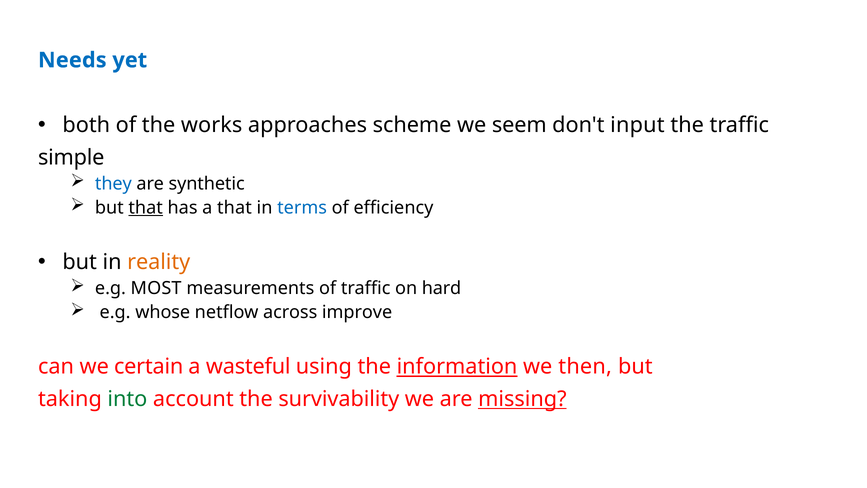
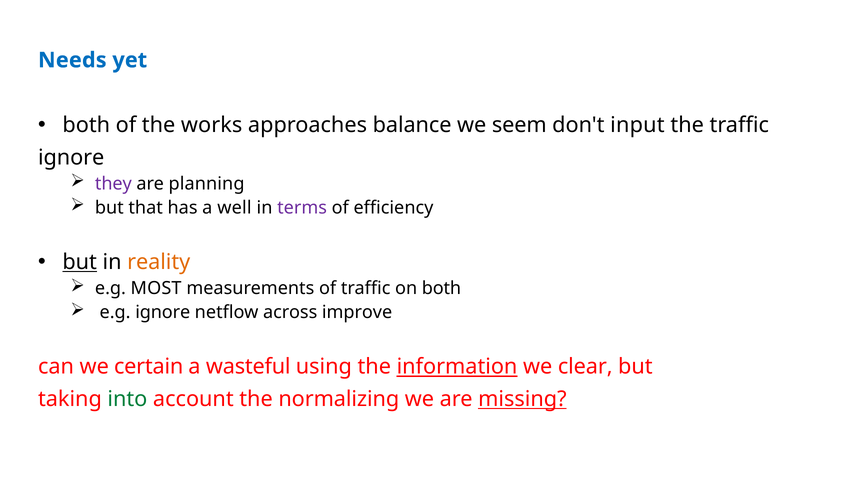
scheme: scheme -> balance
simple at (71, 157): simple -> ignore
they colour: blue -> purple
synthetic: synthetic -> planning
that at (146, 207) underline: present -> none
a that: that -> well
terms colour: blue -> purple
but at (80, 262) underline: none -> present
on hard: hard -> both
e.g whose: whose -> ignore
then: then -> clear
survivability: survivability -> normalizing
